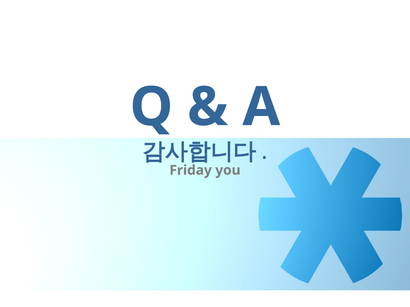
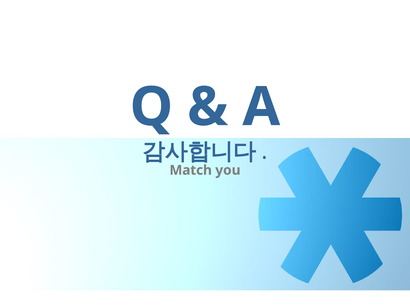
Friday: Friday -> Match
